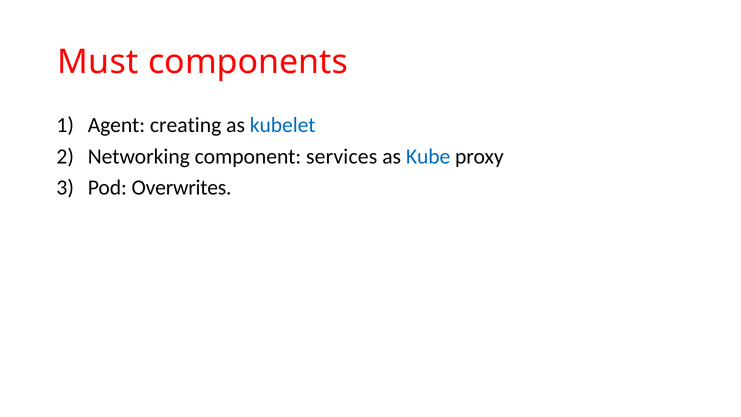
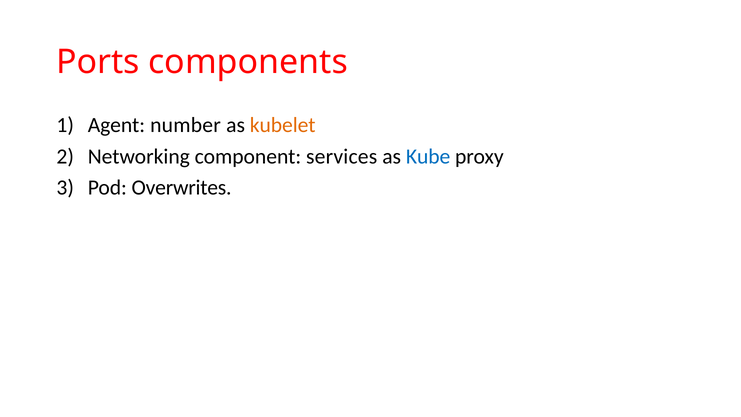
Must: Must -> Ports
creating: creating -> number
kubelet colour: blue -> orange
